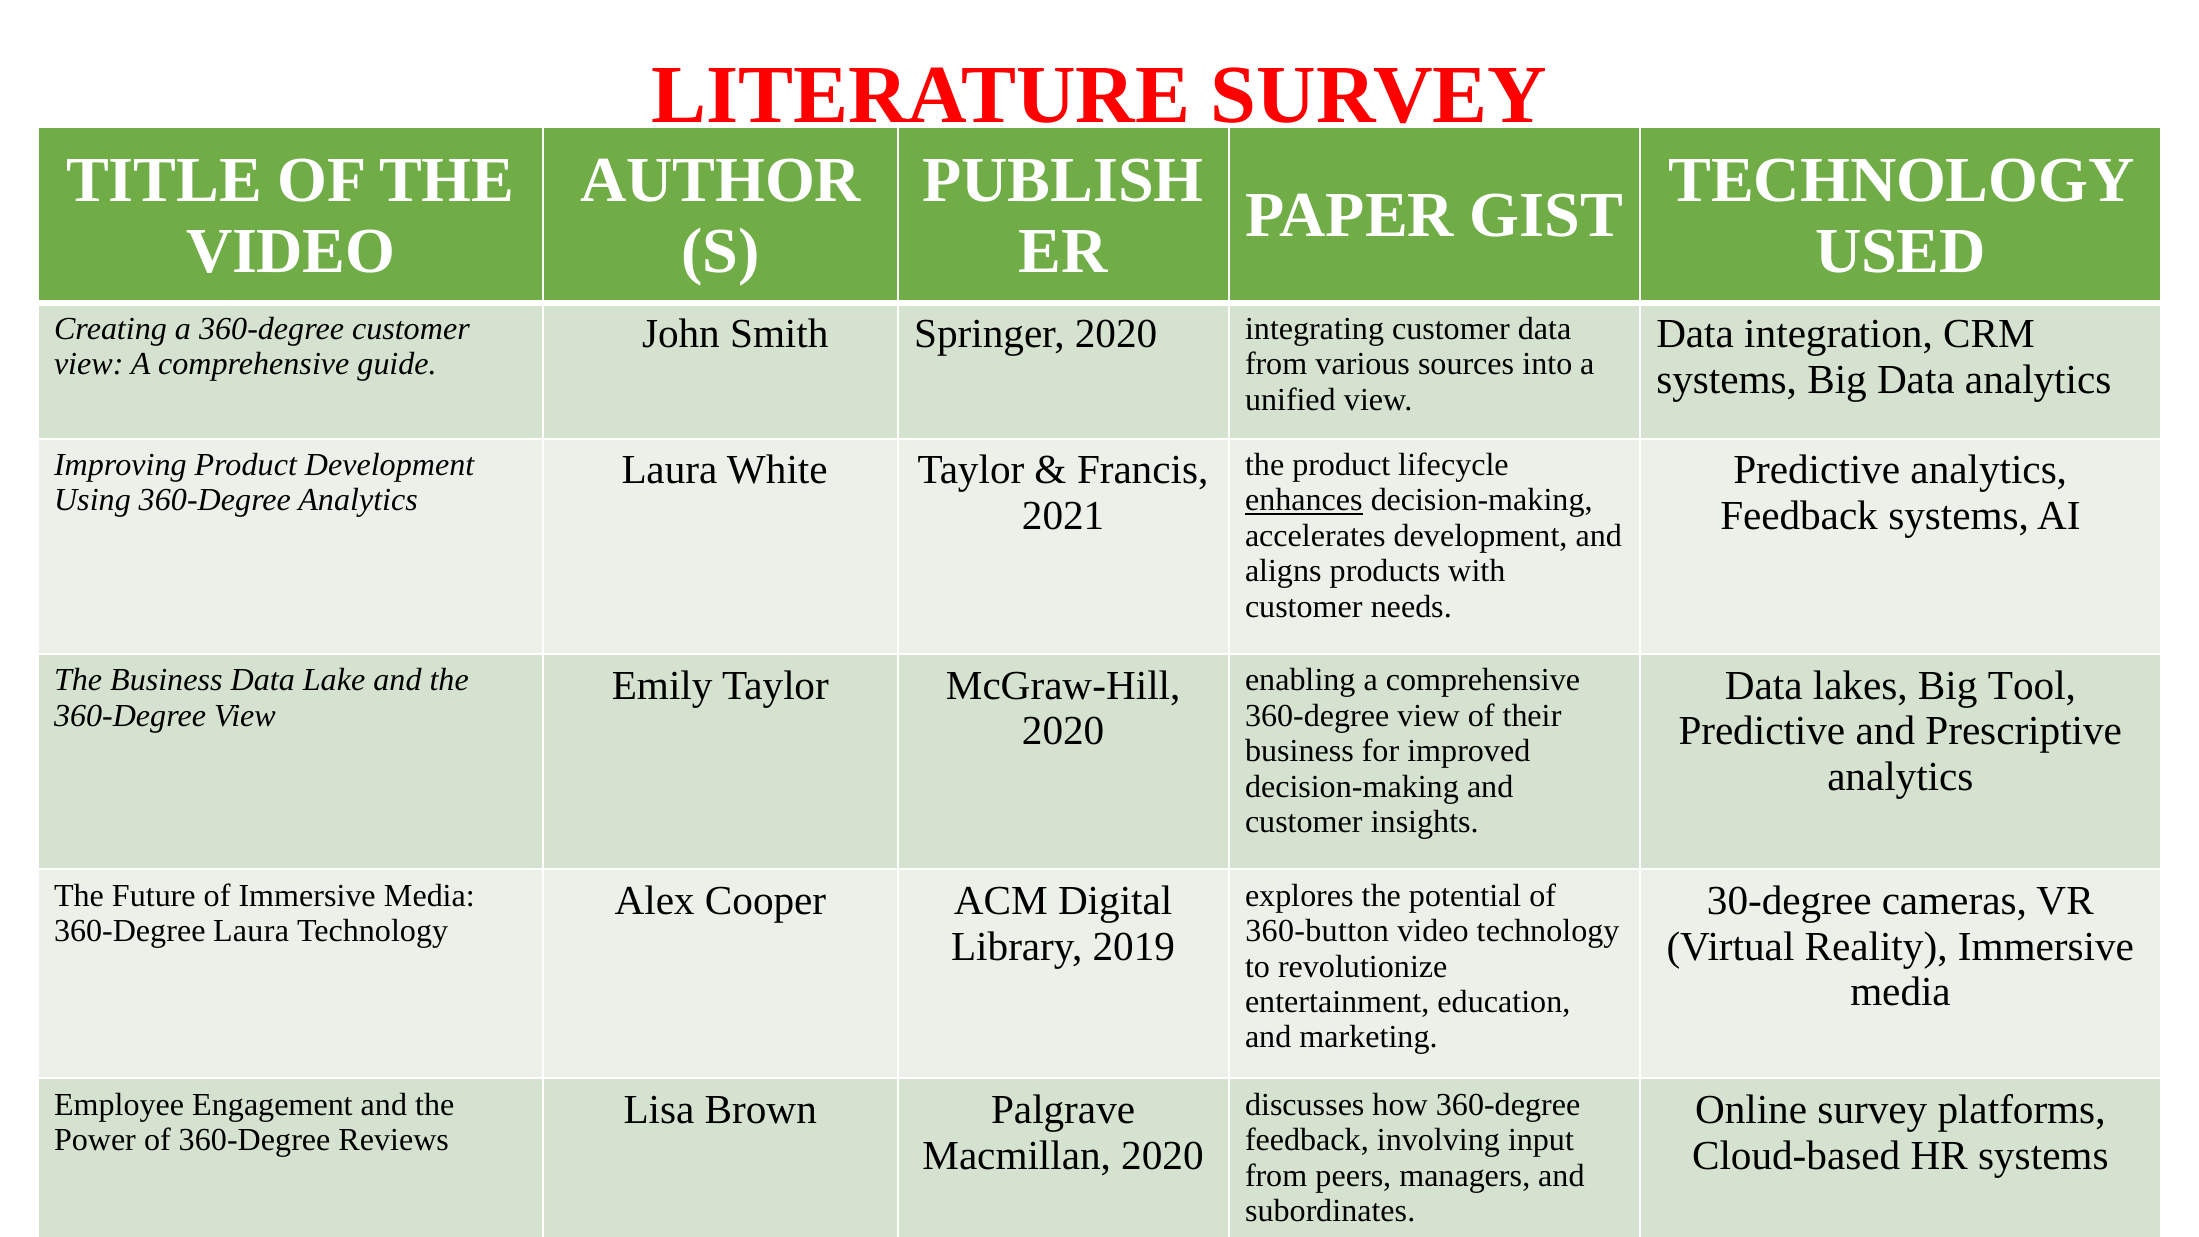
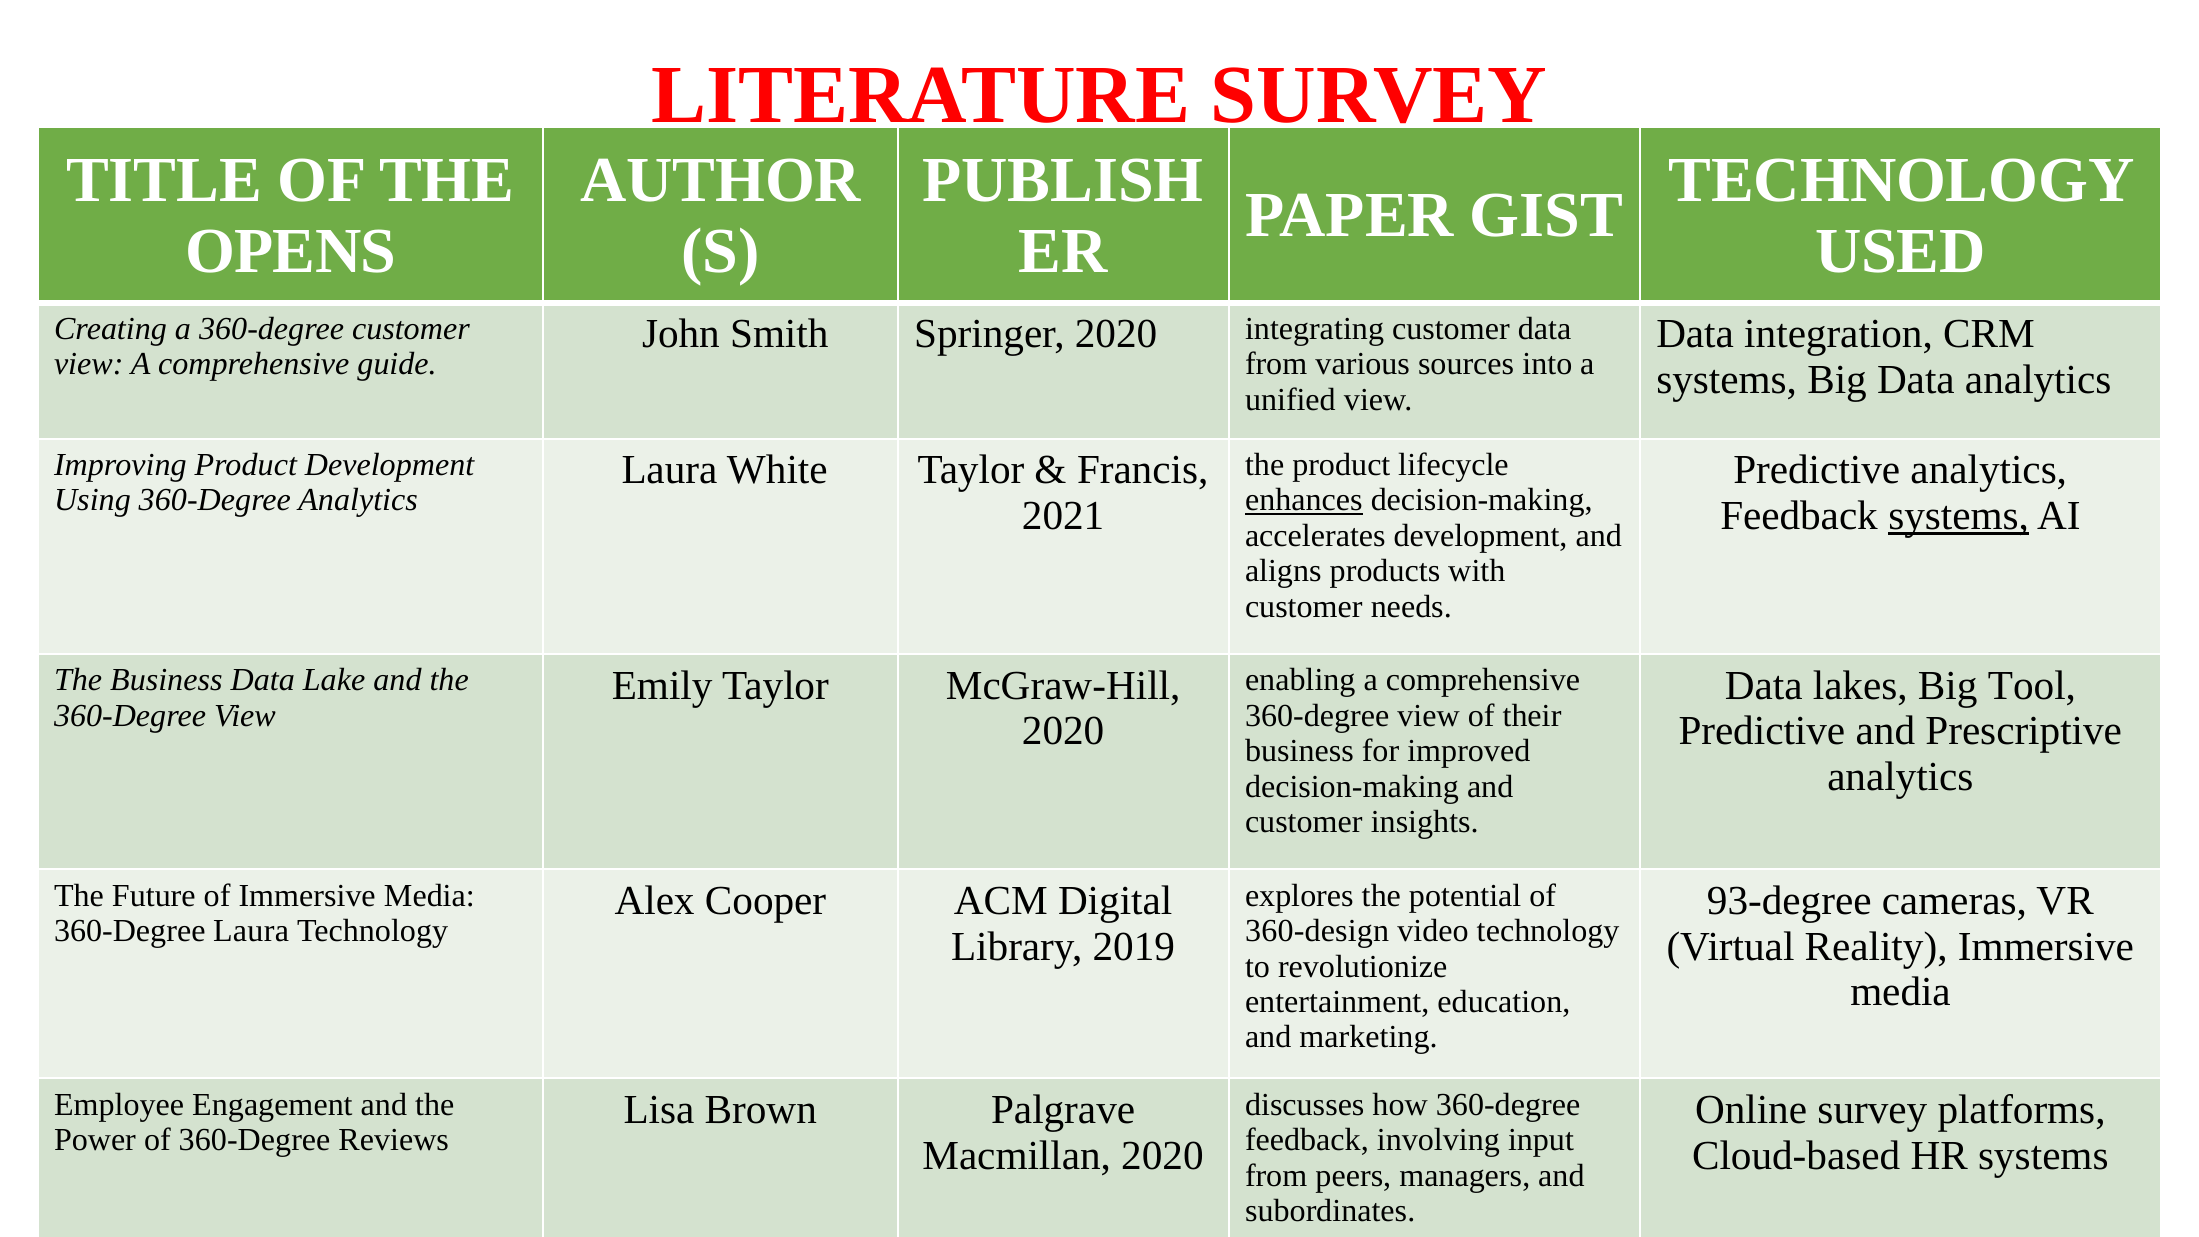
VIDEO at (291, 251): VIDEO -> OPENS
systems at (1959, 516) underline: none -> present
30-degree: 30-degree -> 93-degree
360-button: 360-button -> 360-design
